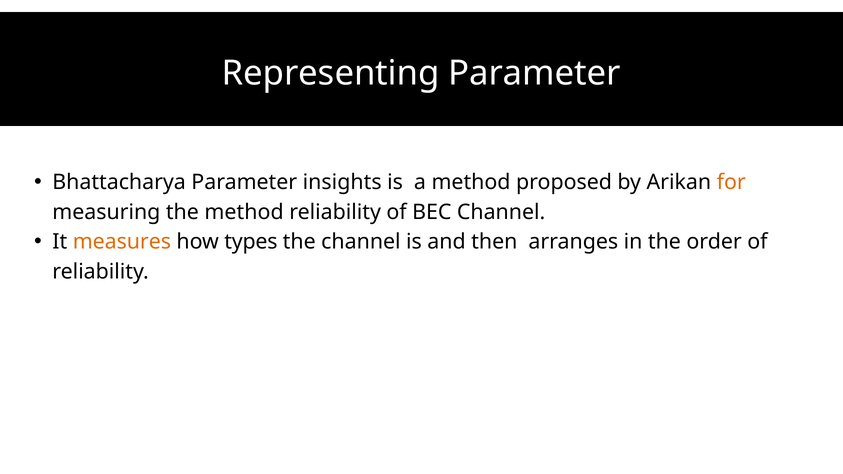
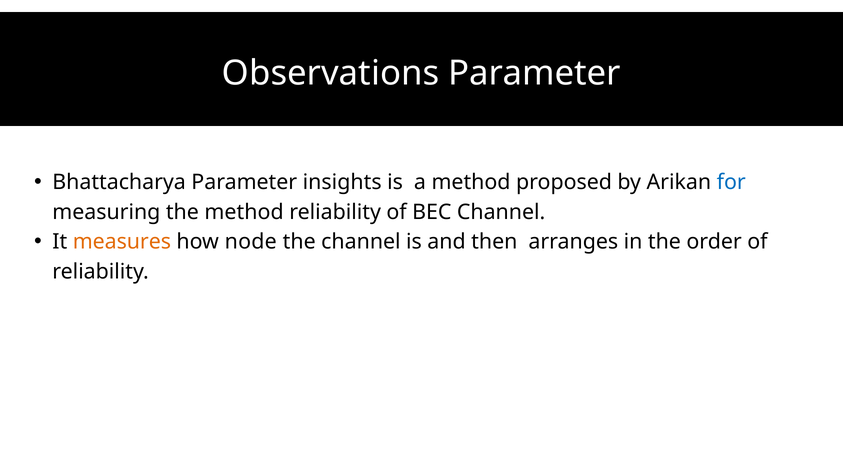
Representing: Representing -> Observations
for colour: orange -> blue
types: types -> node
